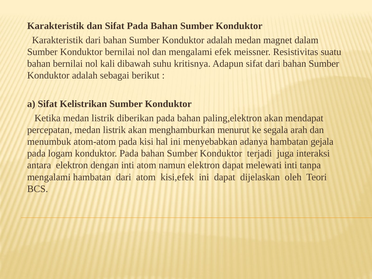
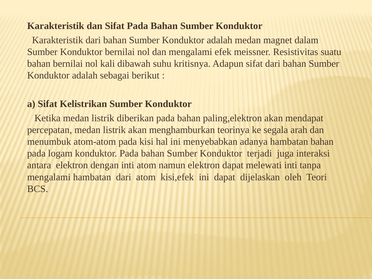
menurut: menurut -> teorinya
hambatan gejala: gejala -> bahan
